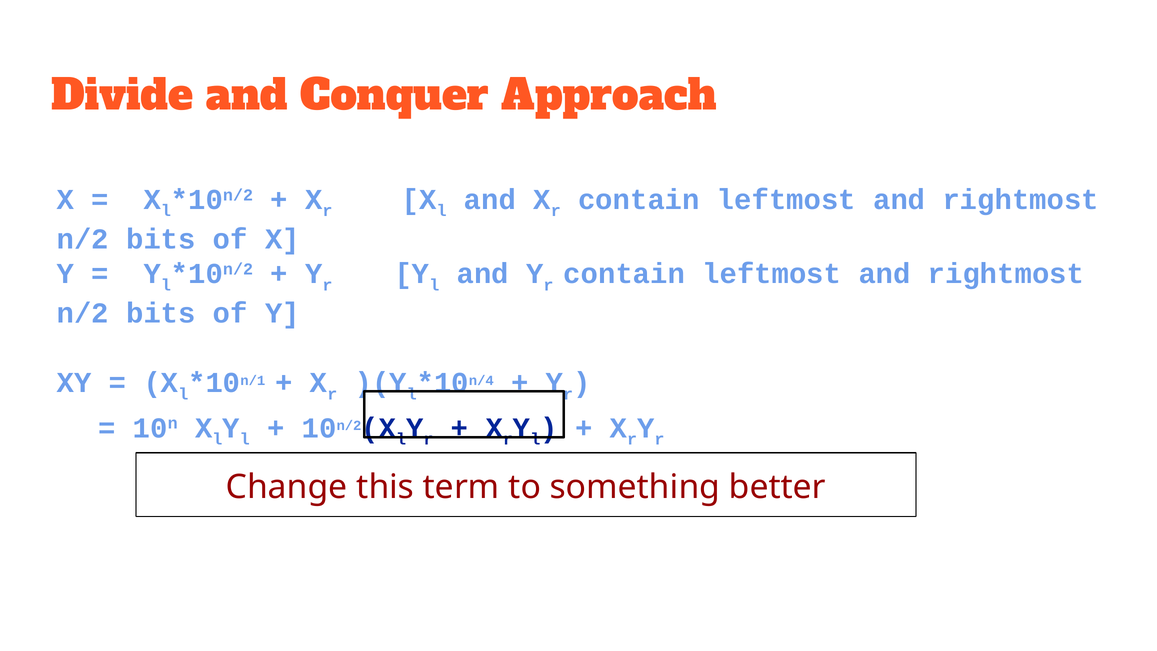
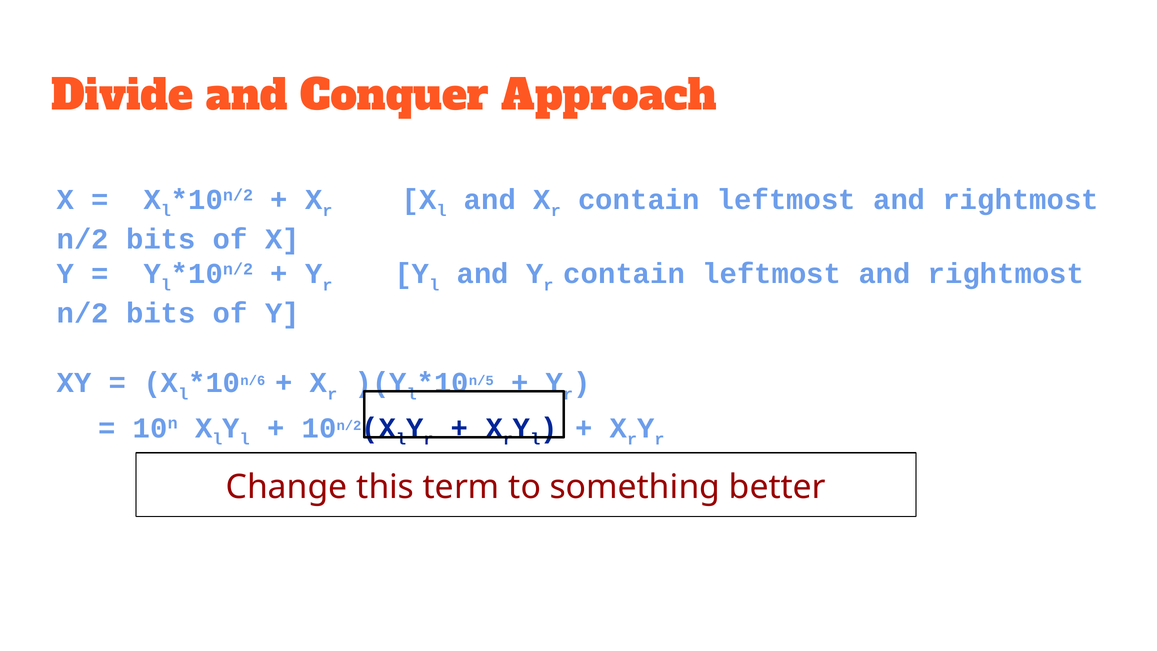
n/1: n/1 -> n/6
n/4: n/4 -> n/5
